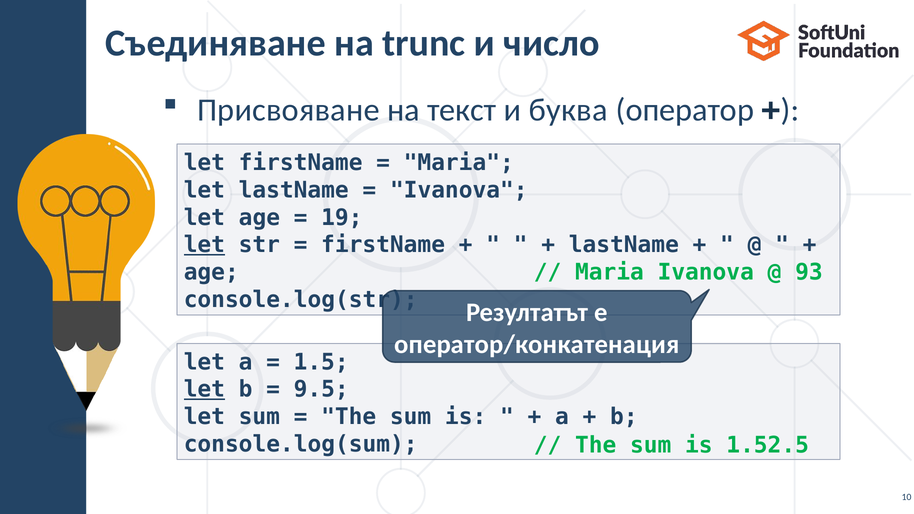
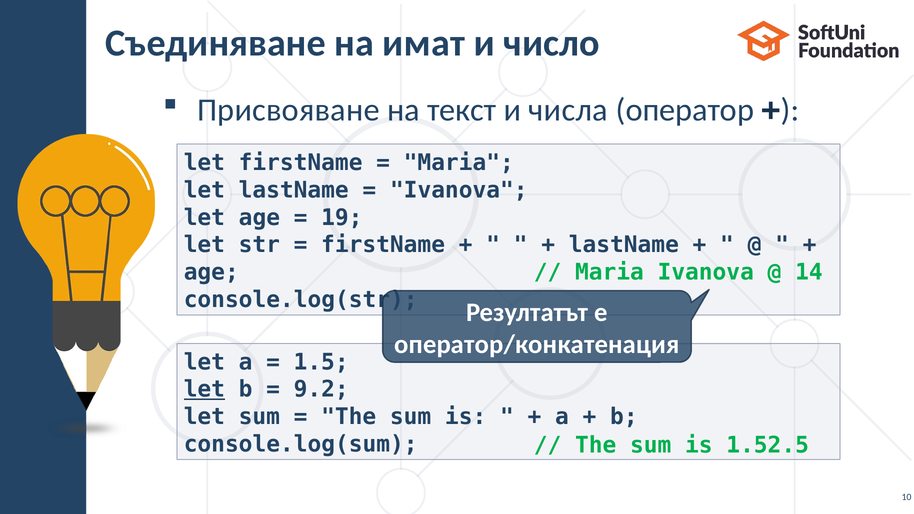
trunc: trunc -> имат
буква: буква -> числа
let at (204, 245) underline: present -> none
93: 93 -> 14
9.5: 9.5 -> 9.2
